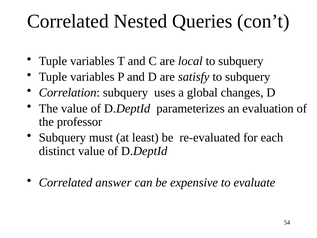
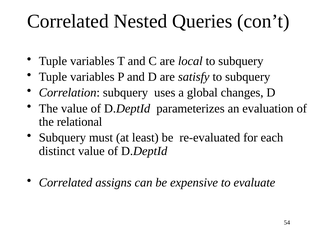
professor: professor -> relational
answer: answer -> assigns
